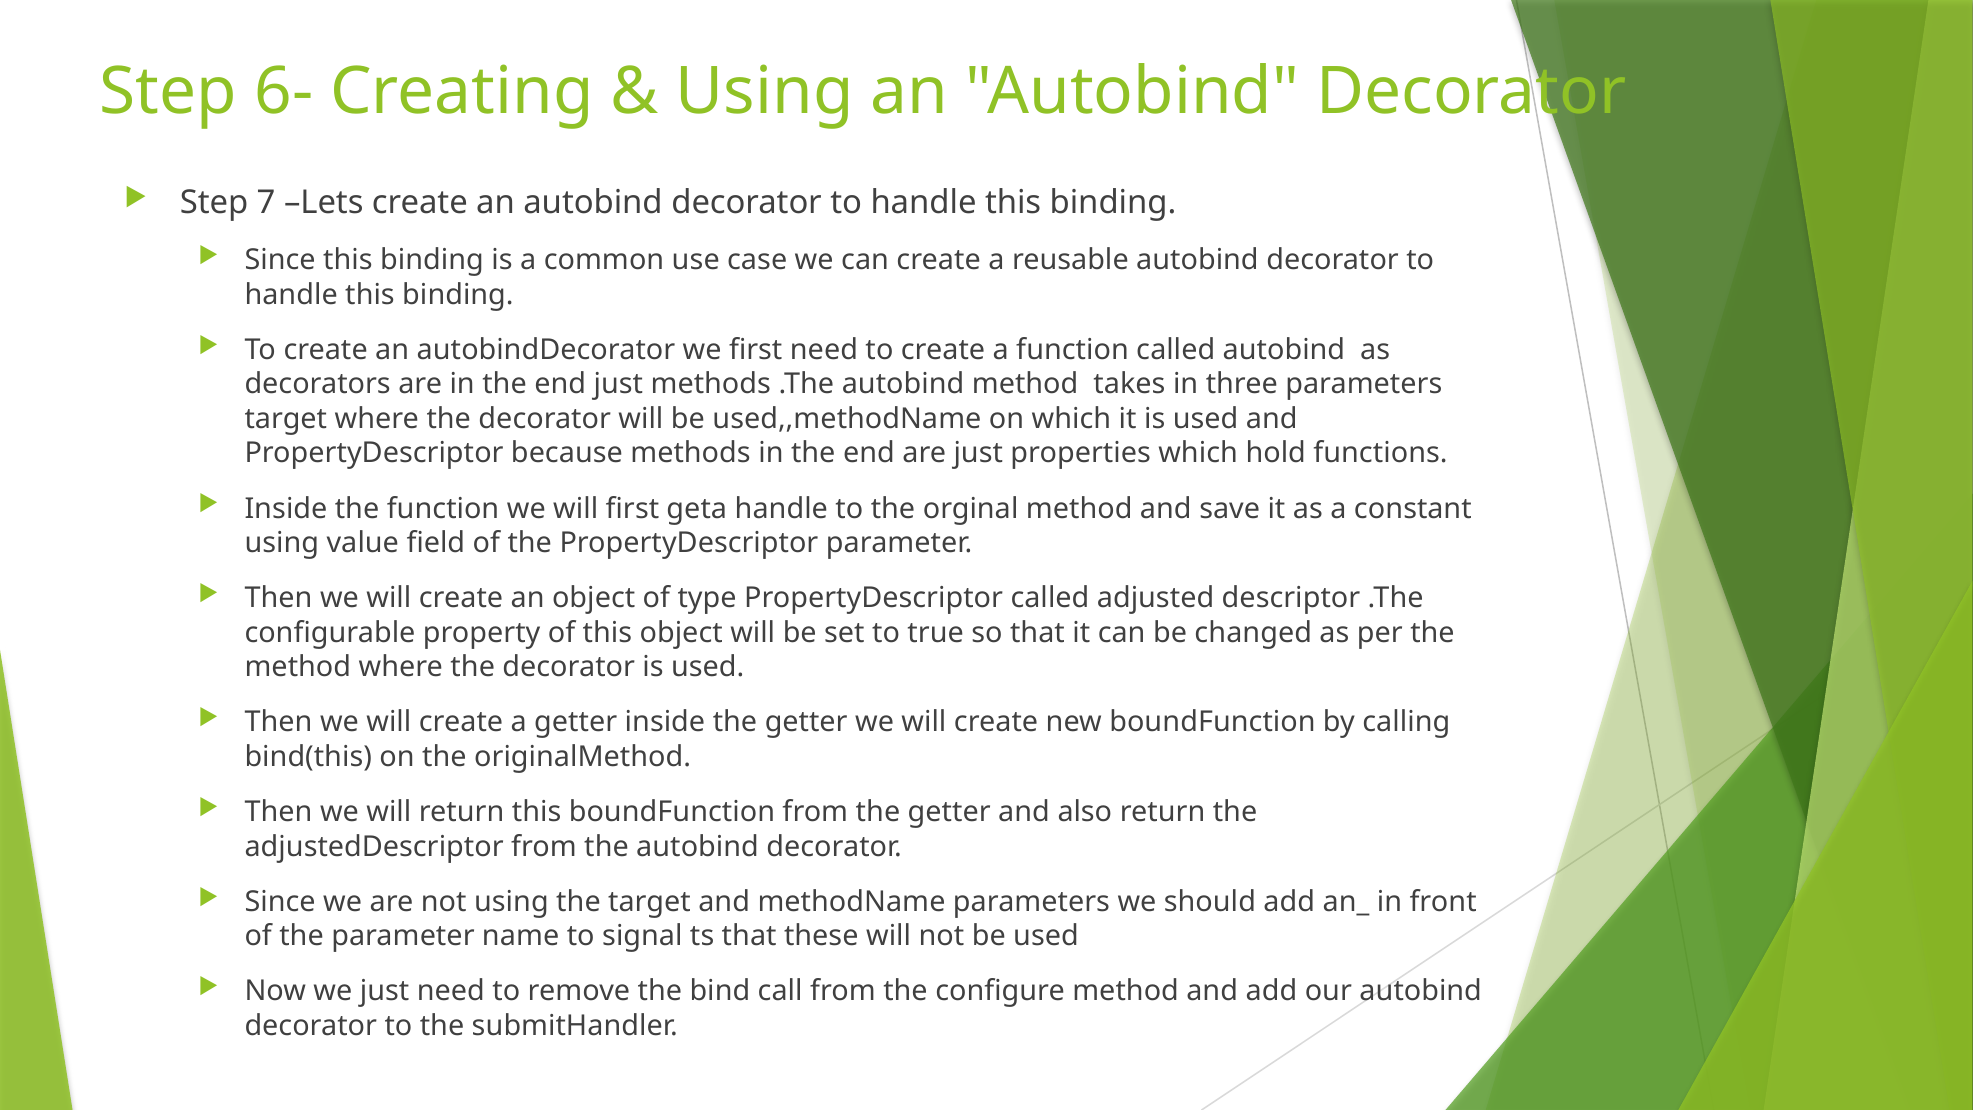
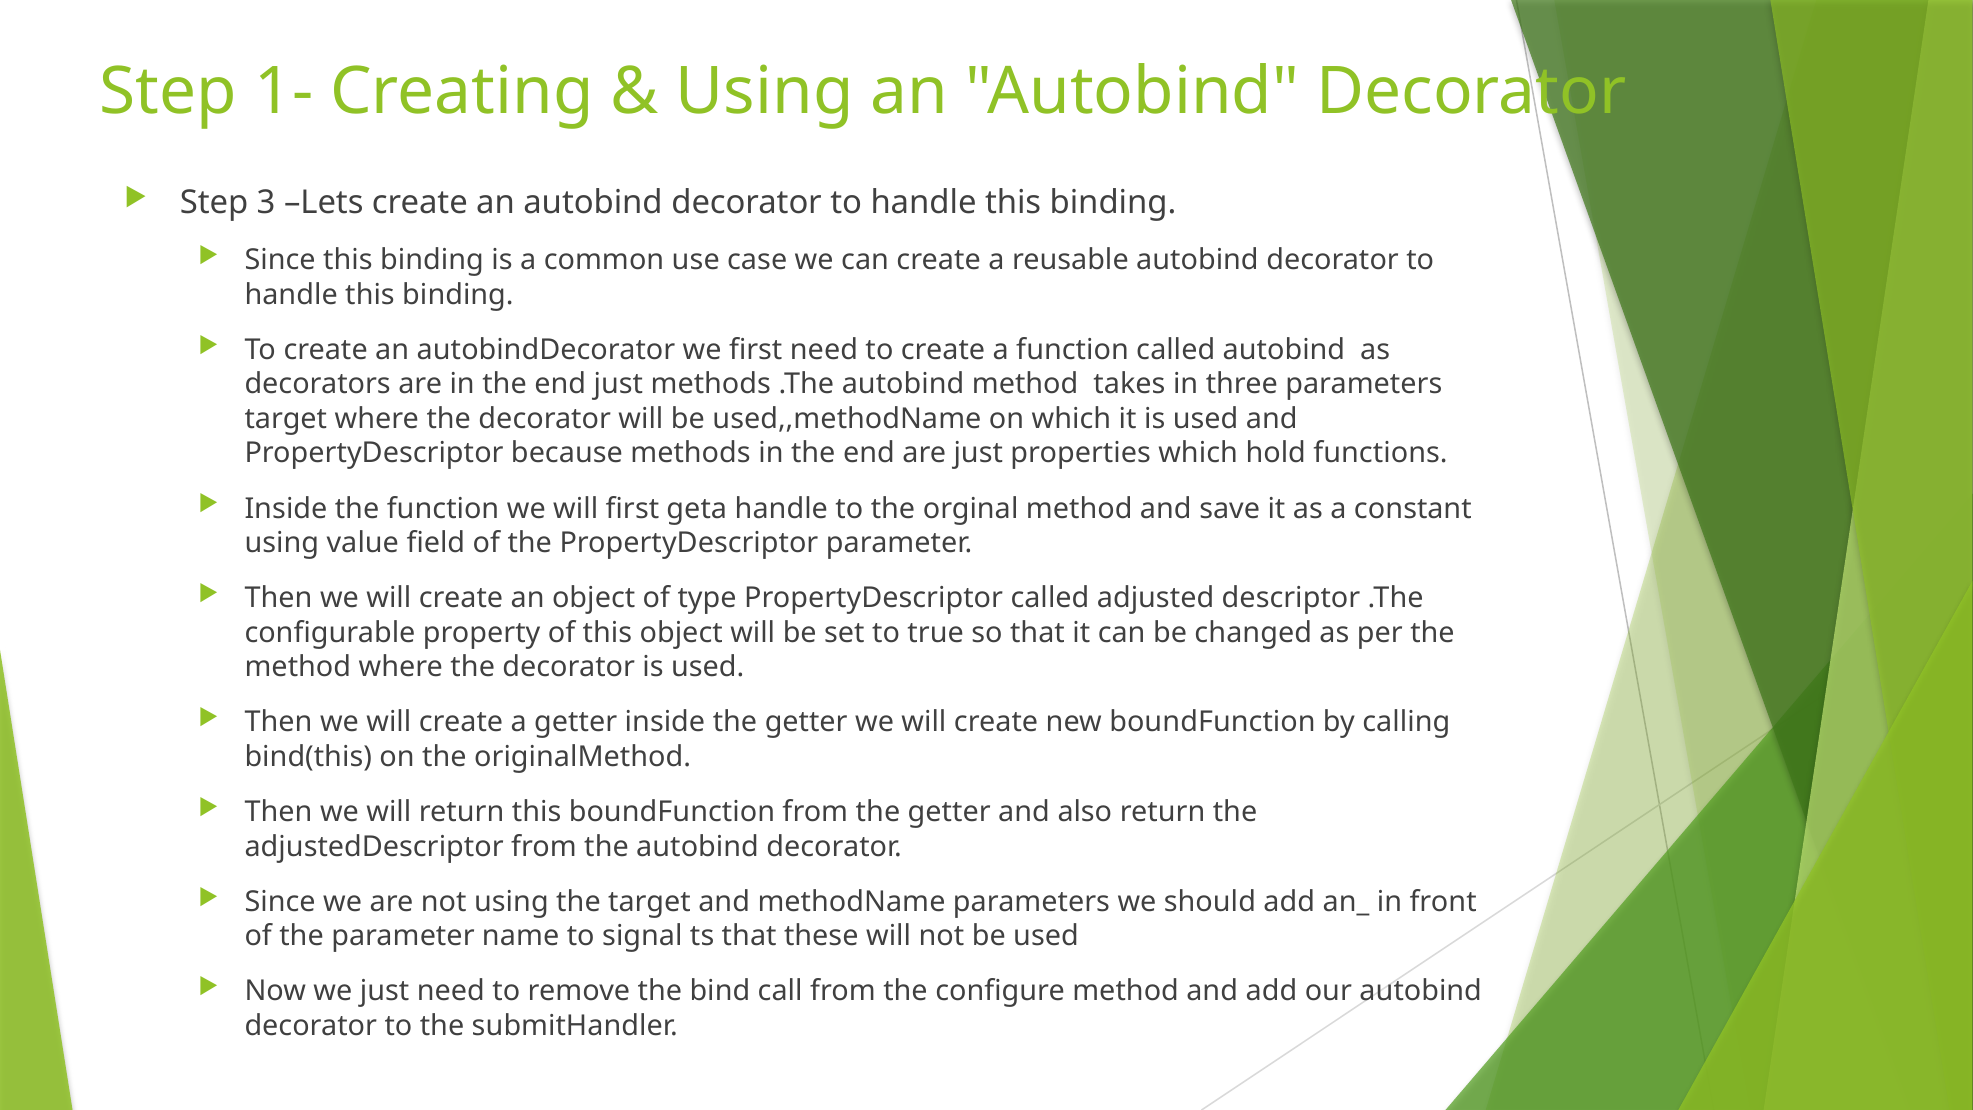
6-: 6- -> 1-
7: 7 -> 3
